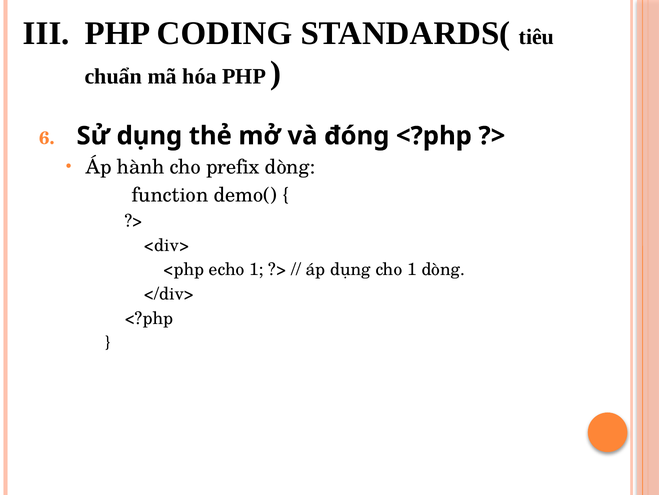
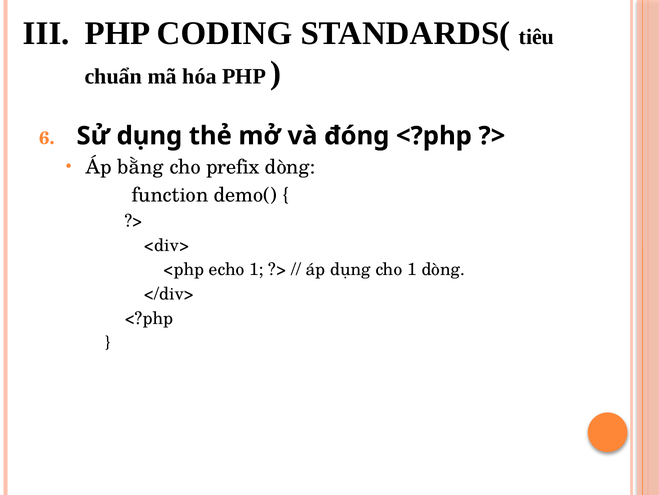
hành: hành -> bằng
